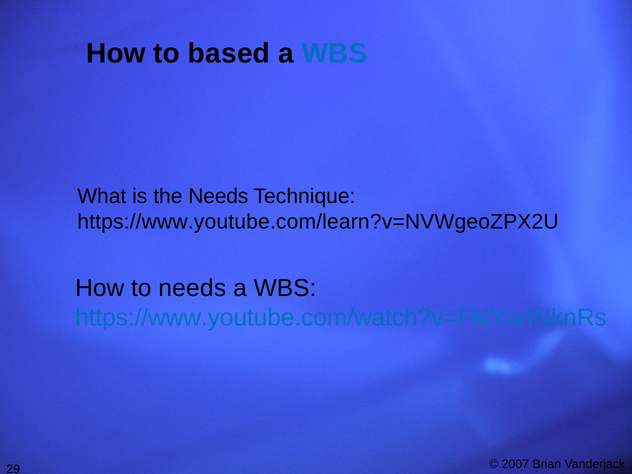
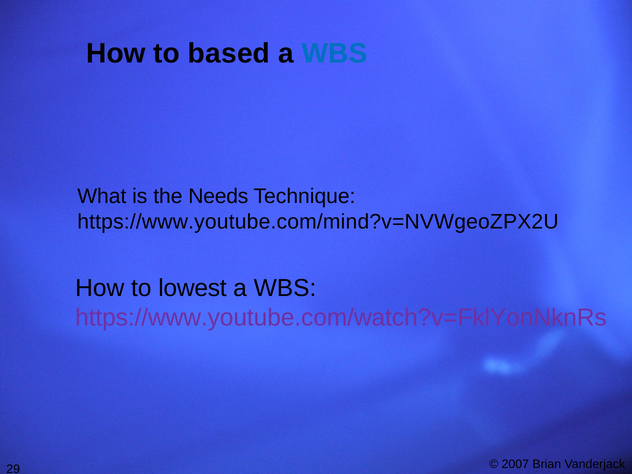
https://www.youtube.com/learn?v=NVWgeoZPX2U: https://www.youtube.com/learn?v=NVWgeoZPX2U -> https://www.youtube.com/mind?v=NVWgeoZPX2U
to needs: needs -> lowest
https://www.youtube.com/watch?v=FklYonNknRs colour: blue -> purple
